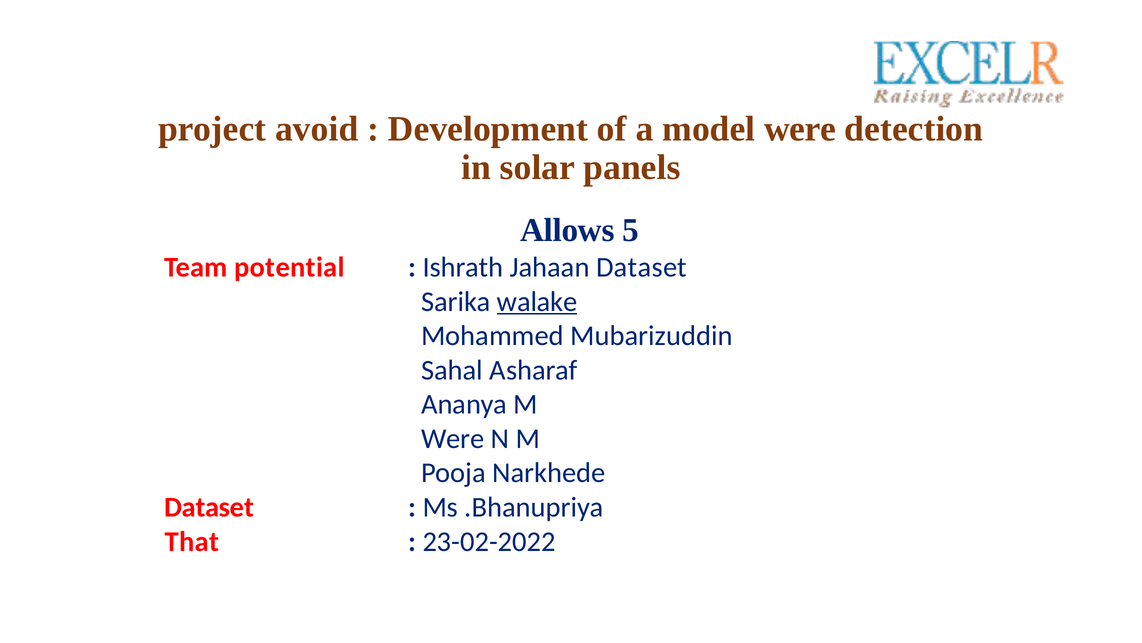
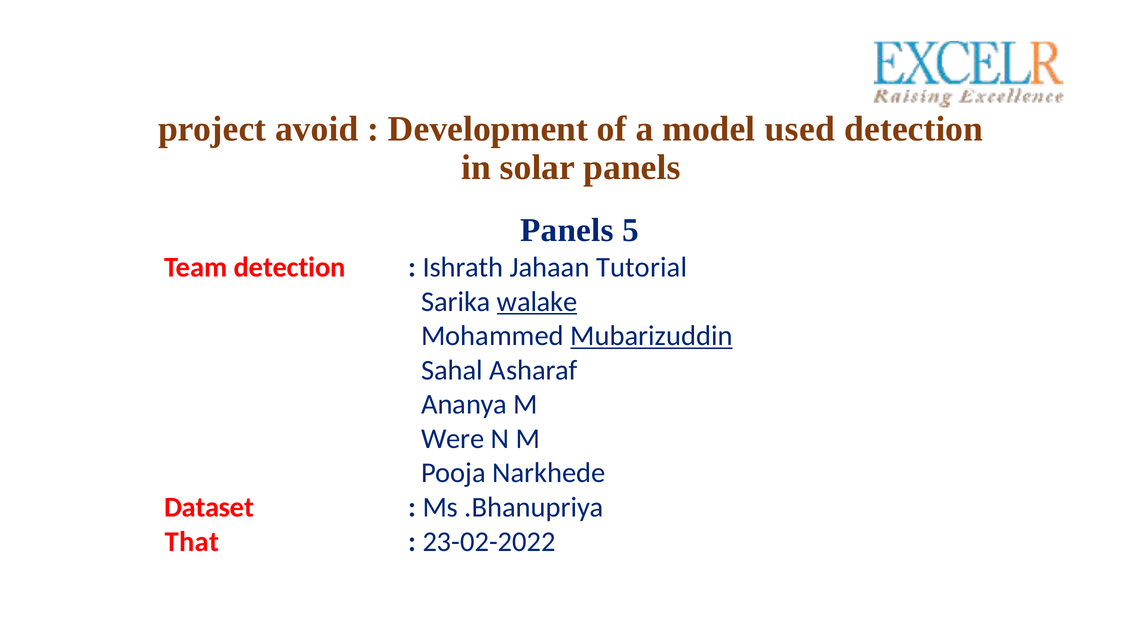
model were: were -> used
Allows at (567, 230): Allows -> Panels
Team potential: potential -> detection
Jahaan Dataset: Dataset -> Tutorial
Mubarizuddin underline: none -> present
